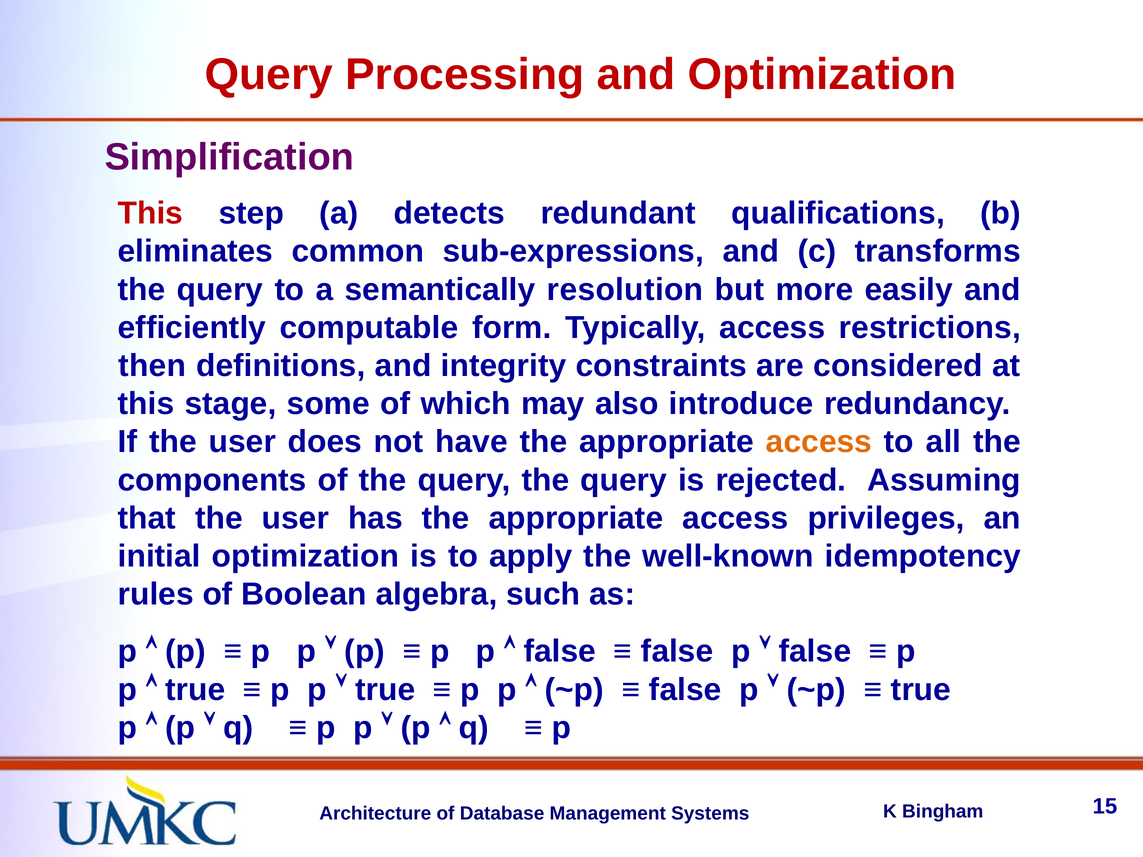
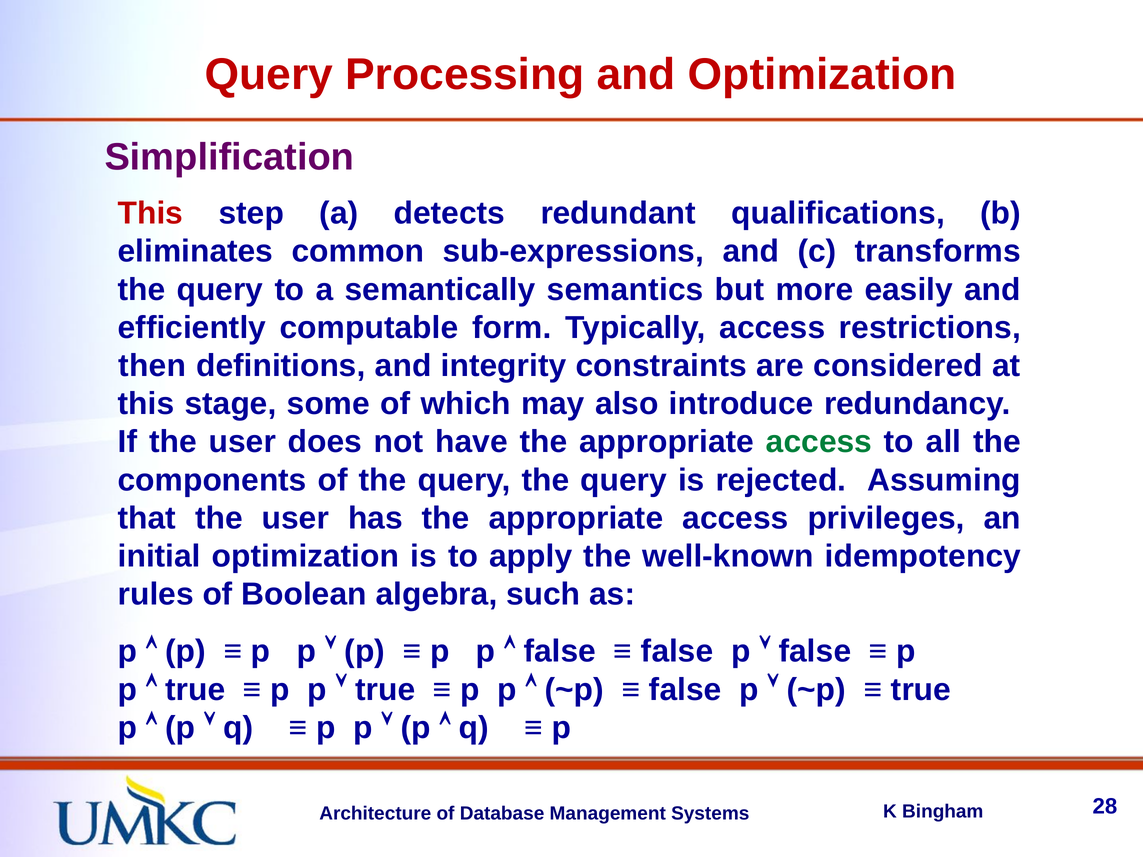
resolution: resolution -> semantics
access at (819, 442) colour: orange -> green
15: 15 -> 28
